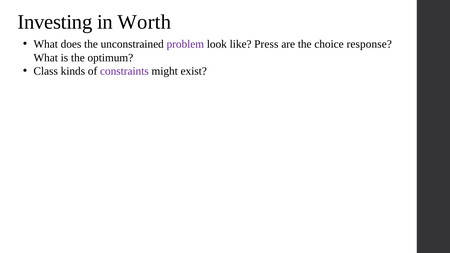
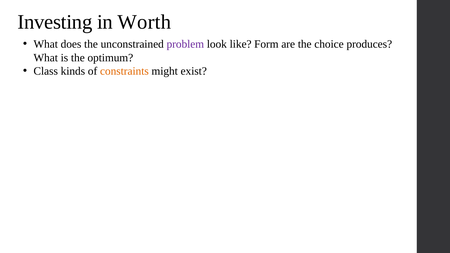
Press: Press -> Form
response: response -> produces
constraints colour: purple -> orange
